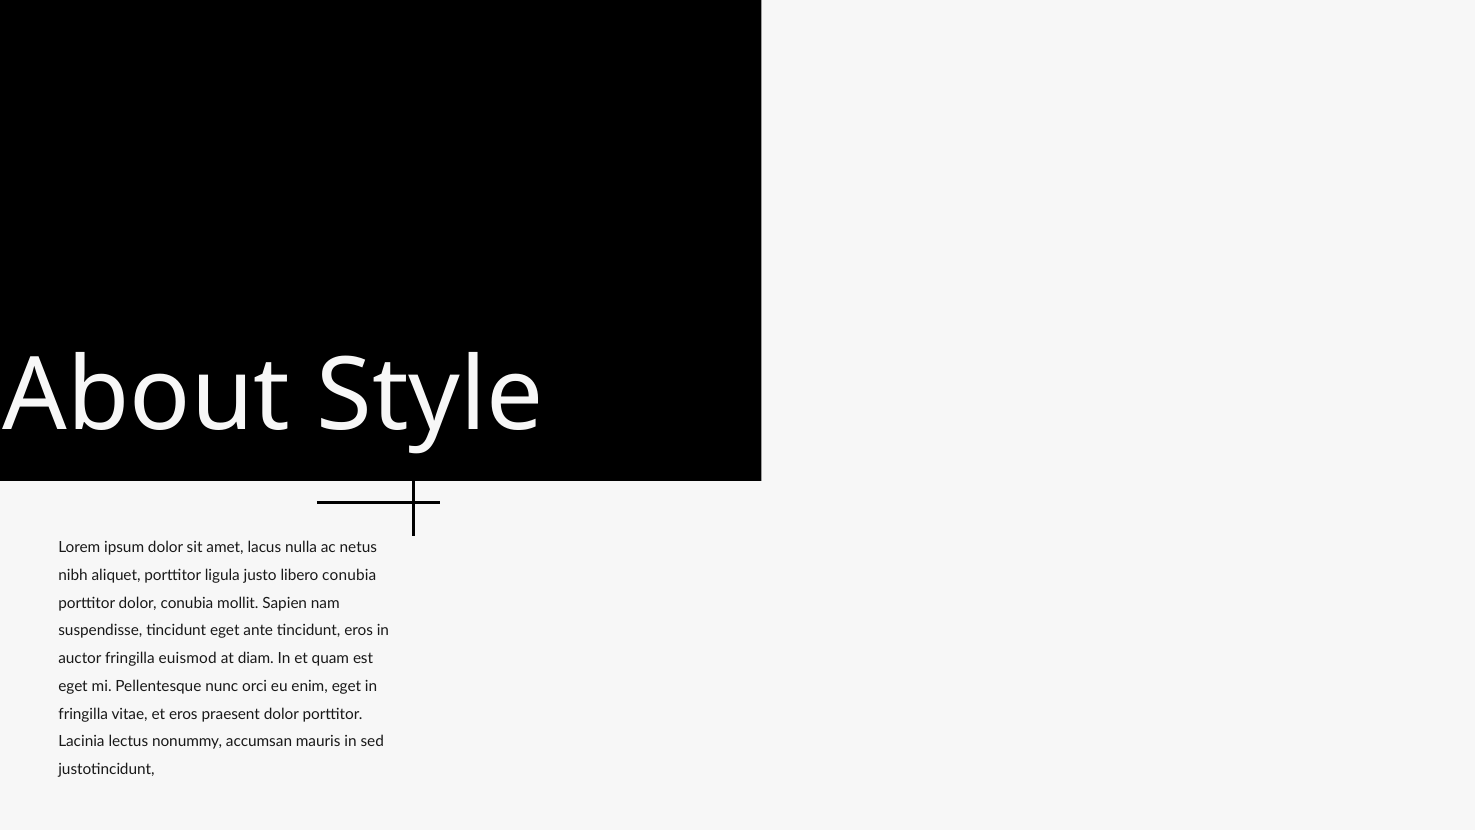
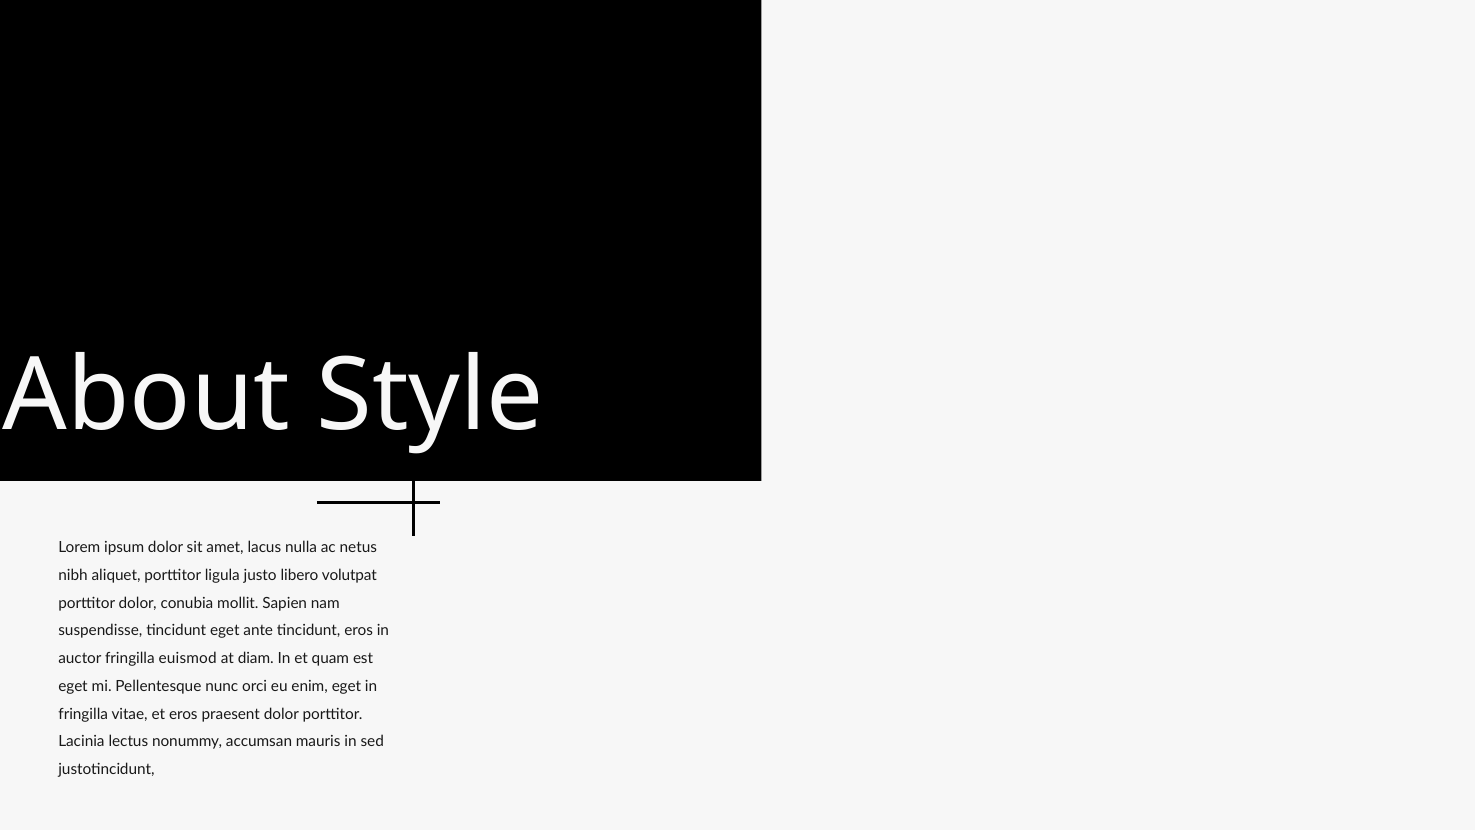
libero conubia: conubia -> volutpat
